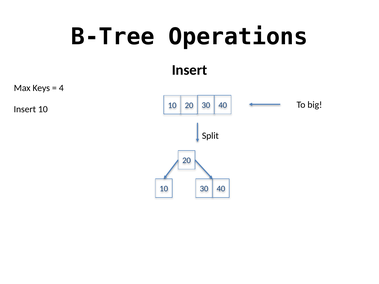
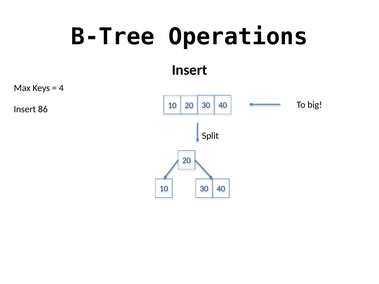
Insert 10: 10 -> 86
